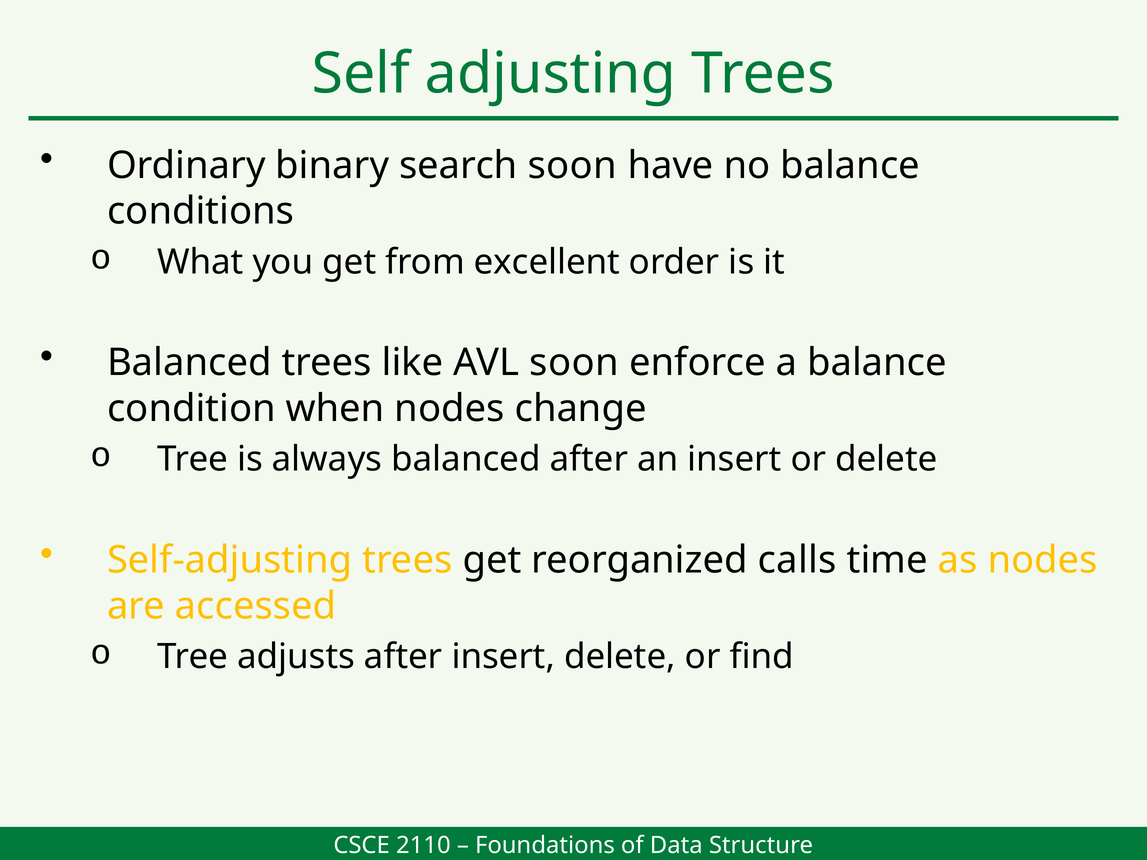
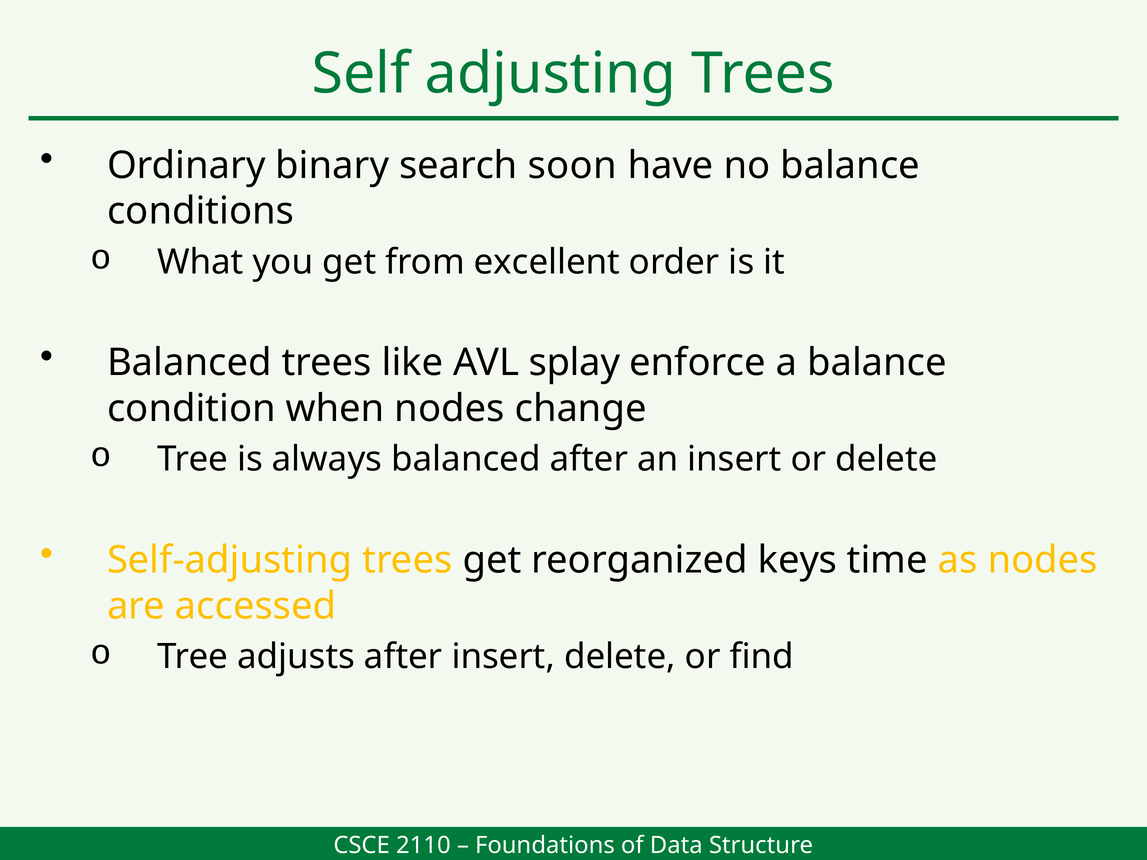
AVL soon: soon -> splay
calls: calls -> keys
